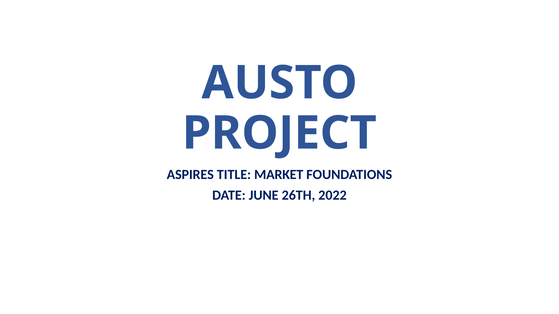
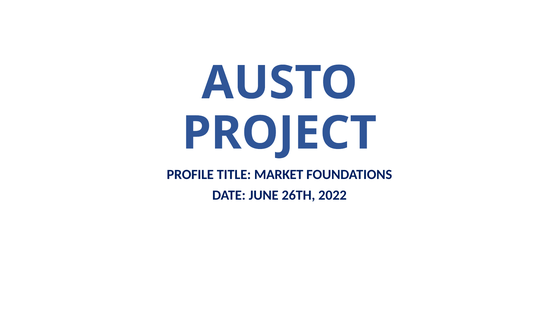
ASPIRES: ASPIRES -> PROFILE
